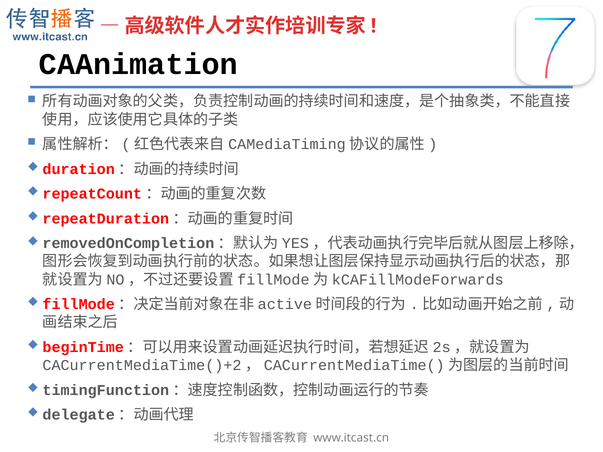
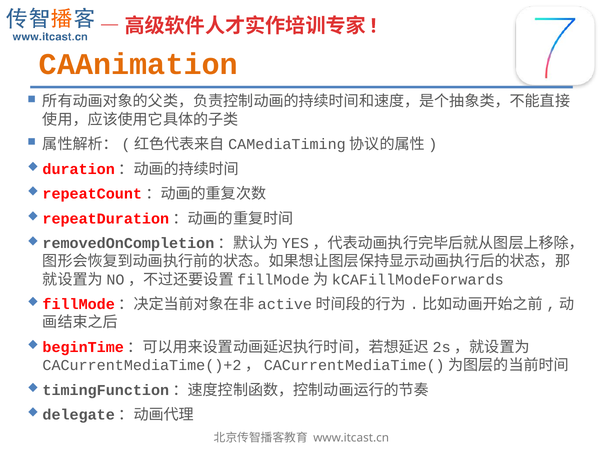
CAAnimation colour: black -> orange
